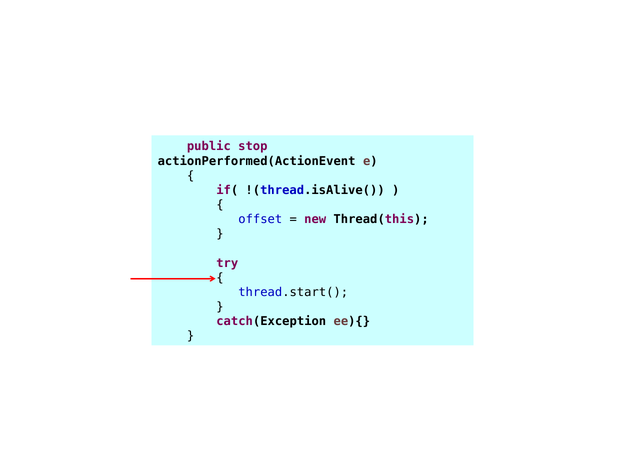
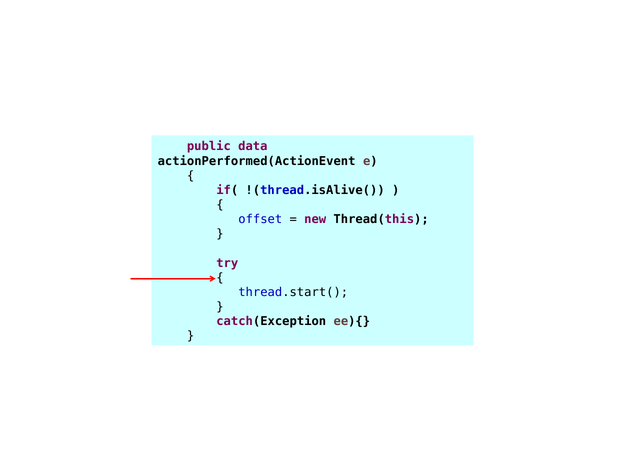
stop: stop -> data
